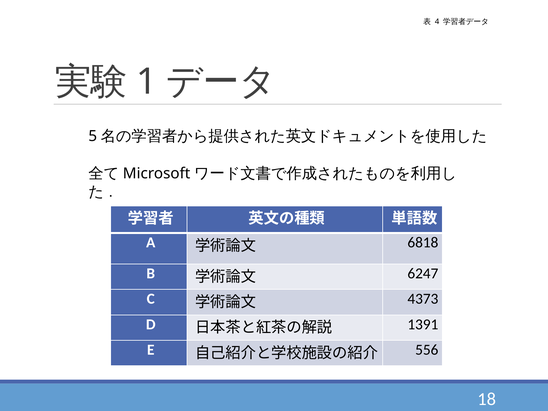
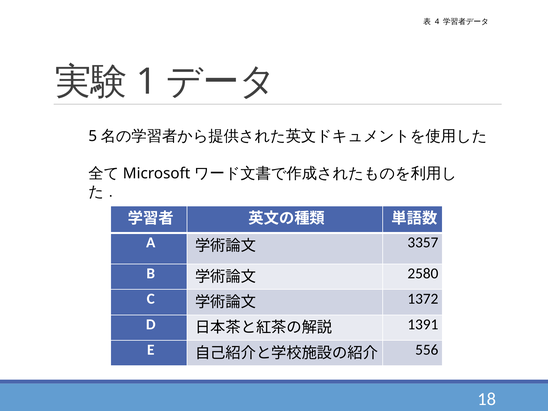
6818: 6818 -> 3357
6247: 6247 -> 2580
4373: 4373 -> 1372
